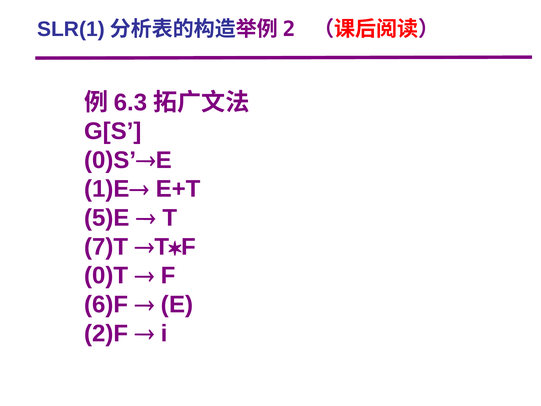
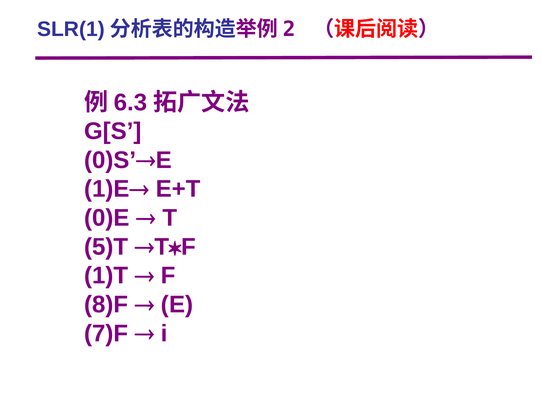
5)E: 5)E -> 0)E
7)T: 7)T -> 5)T
0)T: 0)T -> 1)T
6)F: 6)F -> 8)F
2)F: 2)F -> 7)F
